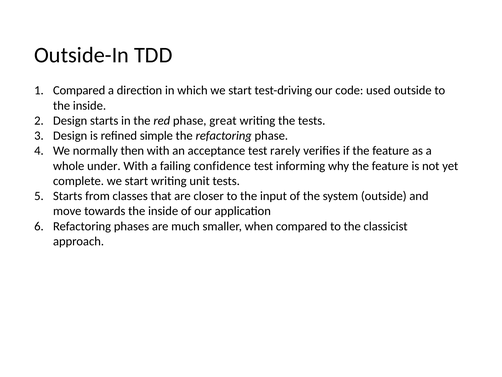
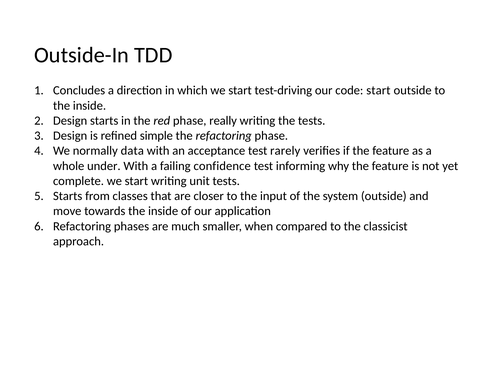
Compared at (79, 90): Compared -> Concludes
code used: used -> start
great: great -> really
then: then -> data
